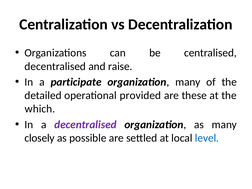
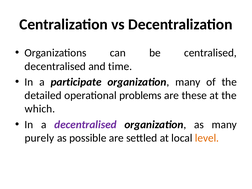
raise: raise -> time
provided: provided -> problems
closely: closely -> purely
level colour: blue -> orange
